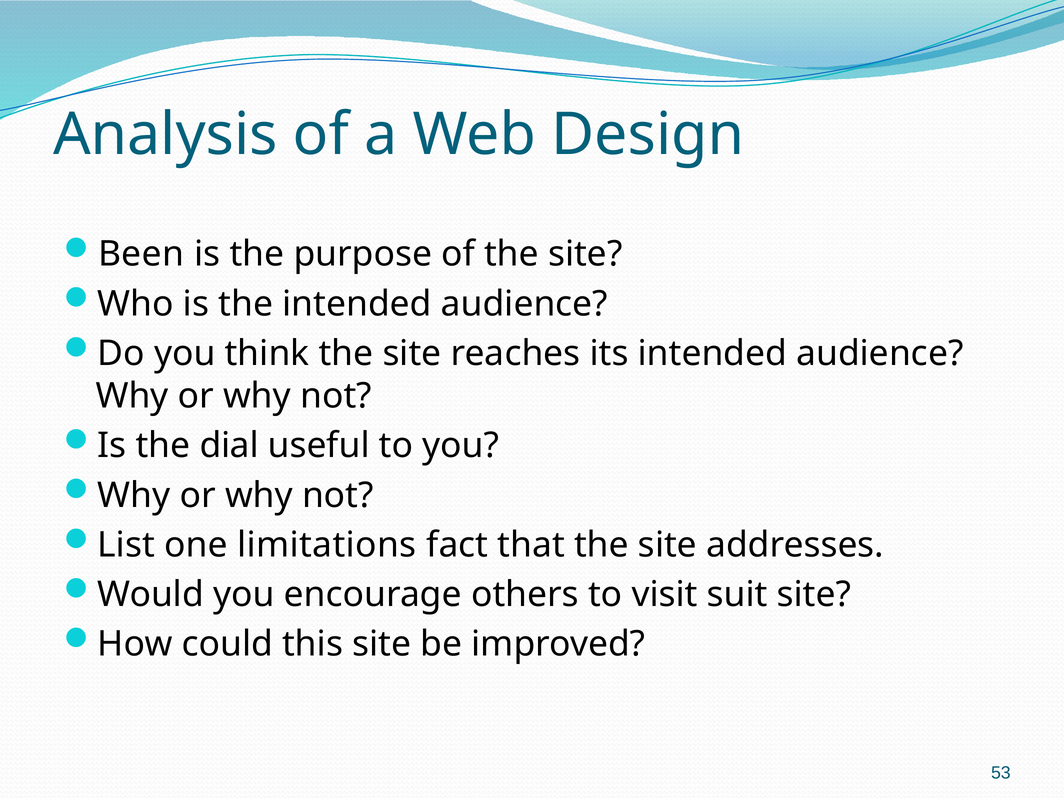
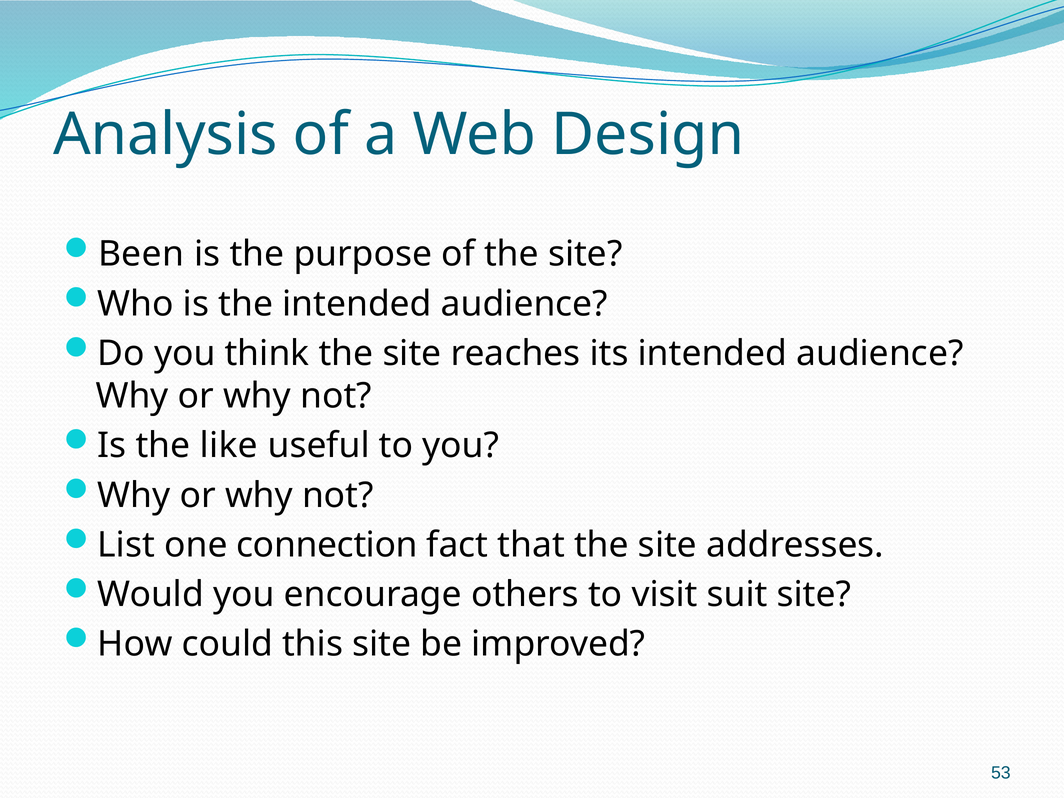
dial: dial -> like
limitations: limitations -> connection
